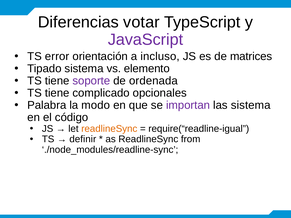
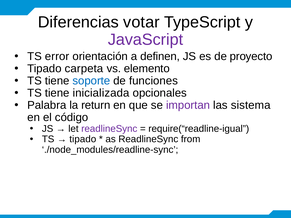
incluso: incluso -> definen
matrices: matrices -> proyecto
Tipado sistema: sistema -> carpeta
soporte colour: purple -> blue
ordenada: ordenada -> funciones
complicado: complicado -> inicializada
modo: modo -> return
readlineSync at (109, 129) colour: orange -> purple
definir at (83, 139): definir -> tipado
